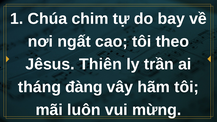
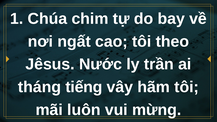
Thiên: Thiên -> Nước
đàng: đàng -> tiếng
